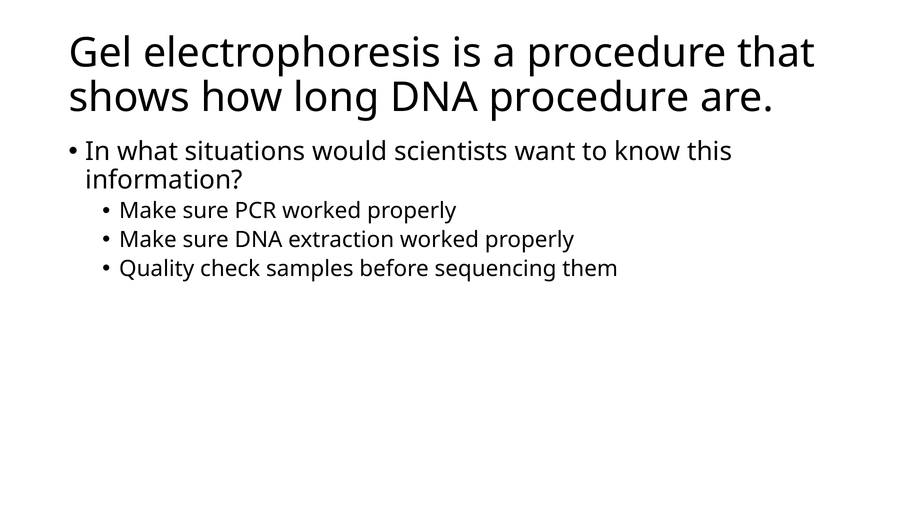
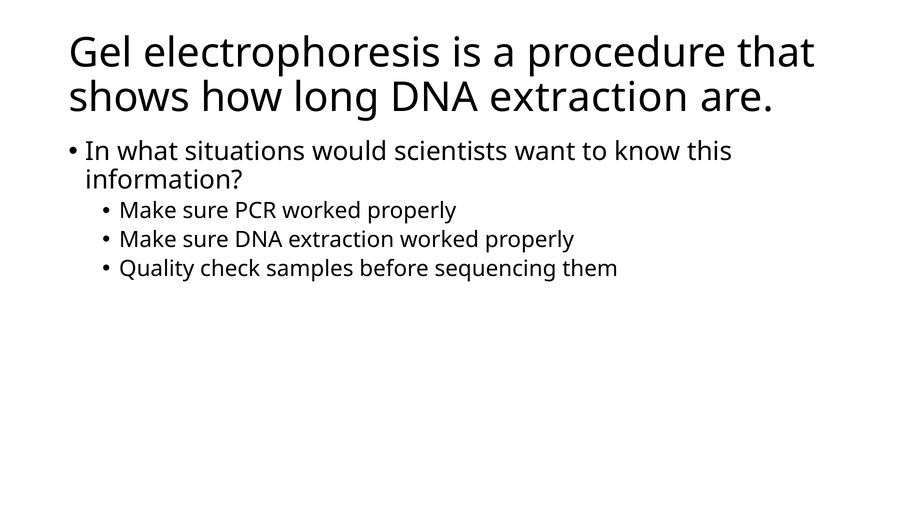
long DNA procedure: procedure -> extraction
